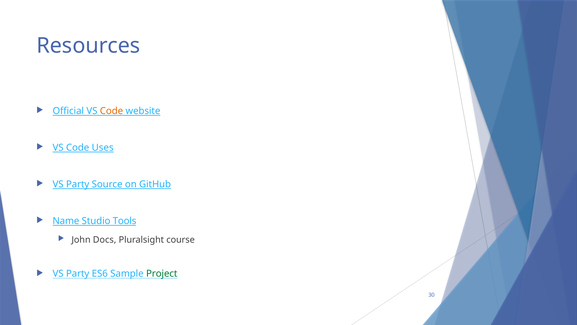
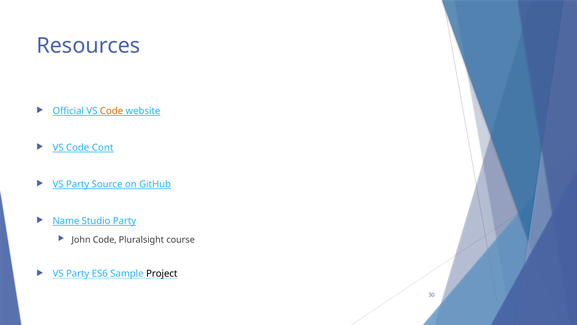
Uses: Uses -> Cont
Studio Tools: Tools -> Party
John Docs: Docs -> Code
Project colour: green -> black
